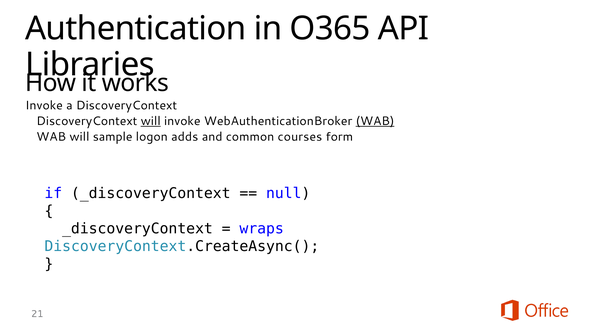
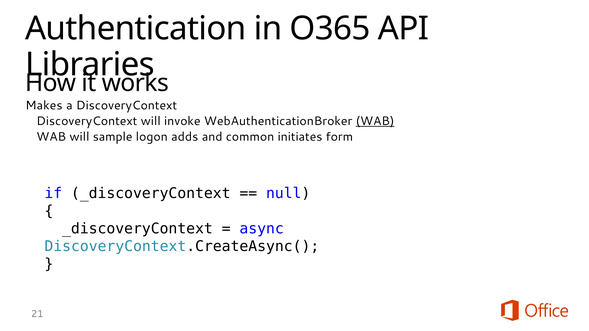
Invoke at (44, 105): Invoke -> Makes
will at (151, 121) underline: present -> none
courses: courses -> initiates
wraps: wraps -> async
